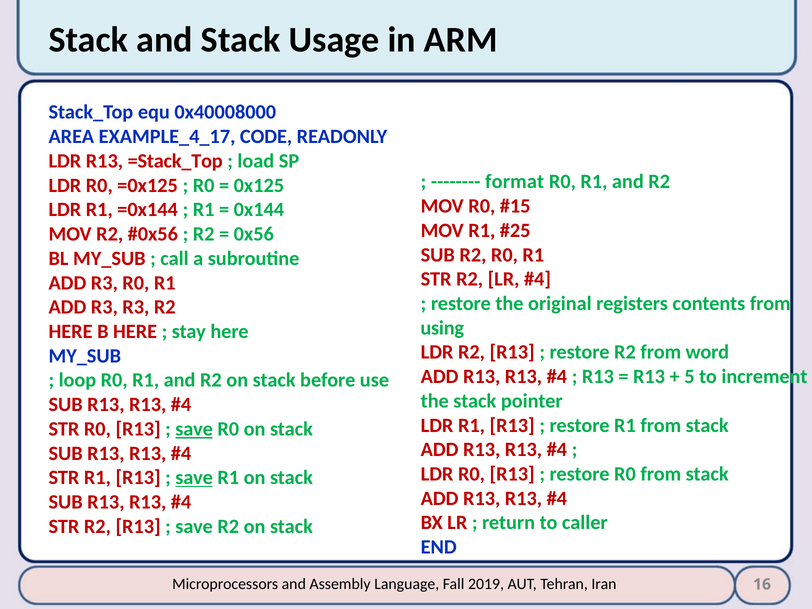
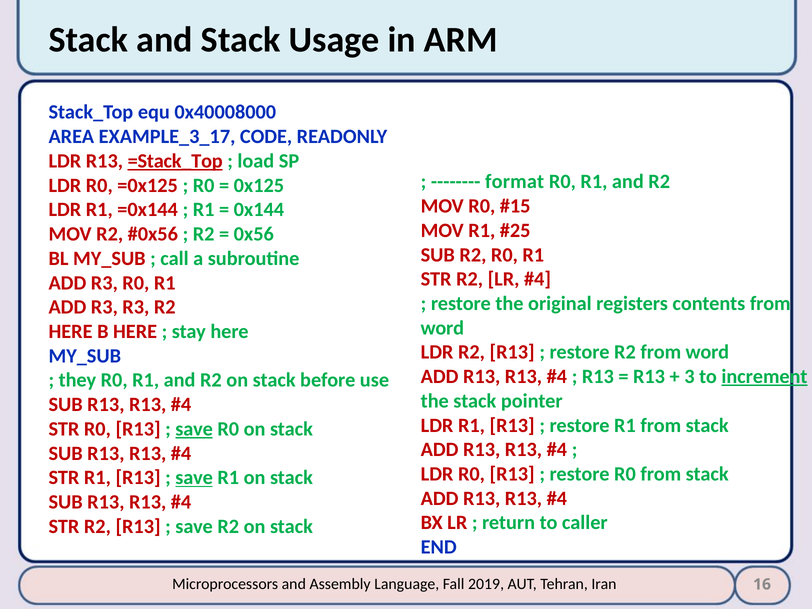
EXAMPLE_4_17: EXAMPLE_4_17 -> EXAMPLE_3_17
=Stack_Top underline: none -> present
using at (442, 328): using -> word
5: 5 -> 3
increment underline: none -> present
loop: loop -> they
